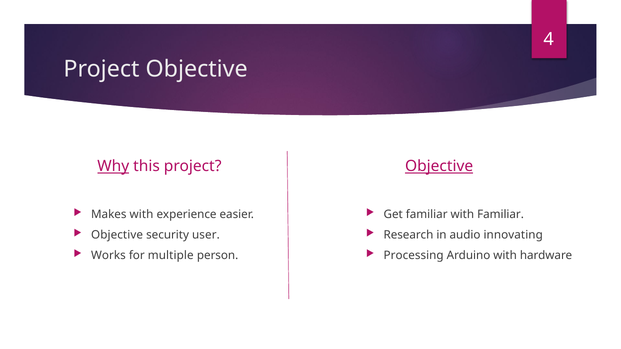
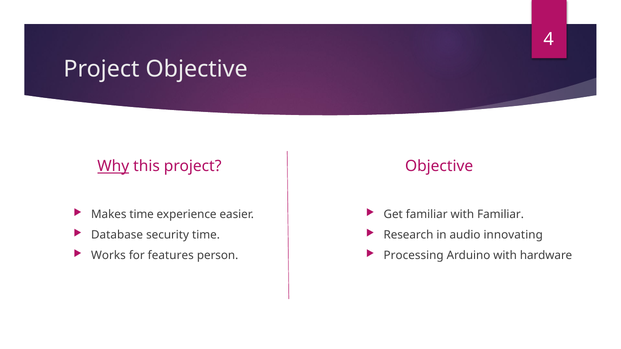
Objective at (439, 166) underline: present -> none
Makes with: with -> time
Objective at (117, 235): Objective -> Database
security user: user -> time
multiple: multiple -> features
